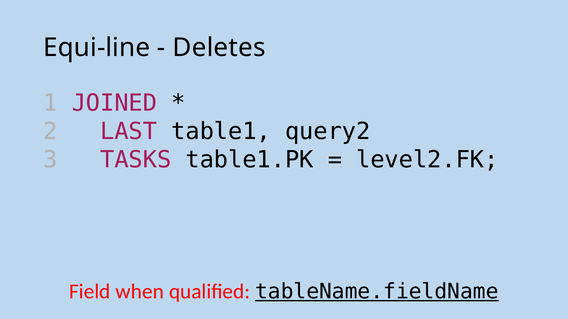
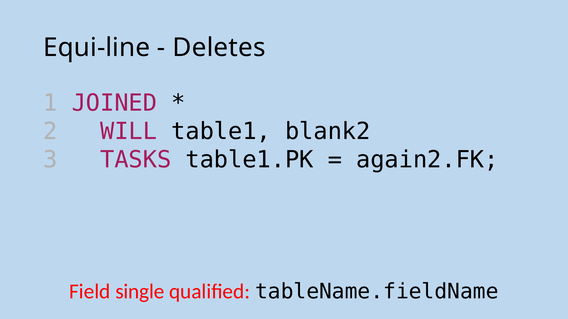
LAST: LAST -> WILL
query2: query2 -> blank2
level2.FK: level2.FK -> again2.FK
when: when -> single
tableName.fieldName underline: present -> none
